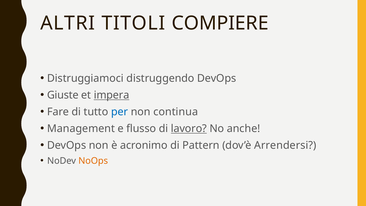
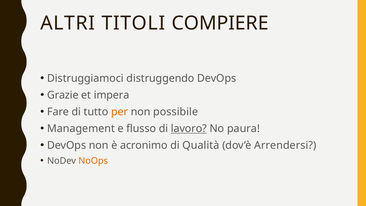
Giuste: Giuste -> Grazie
impera underline: present -> none
per colour: blue -> orange
continua: continua -> possibile
anche: anche -> paura
Pattern: Pattern -> Qualità
